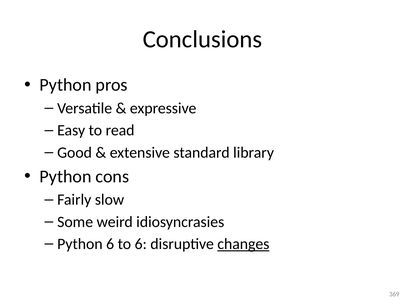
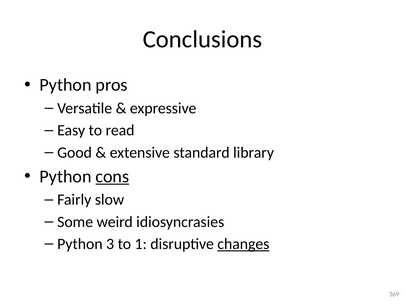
cons underline: none -> present
Python 6: 6 -> 3
to 6: 6 -> 1
